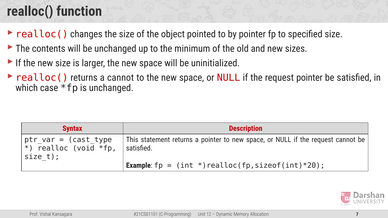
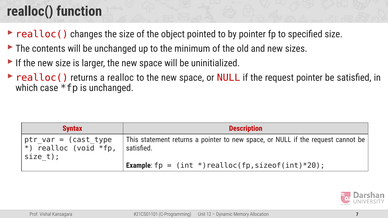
a cannot: cannot -> realloc
